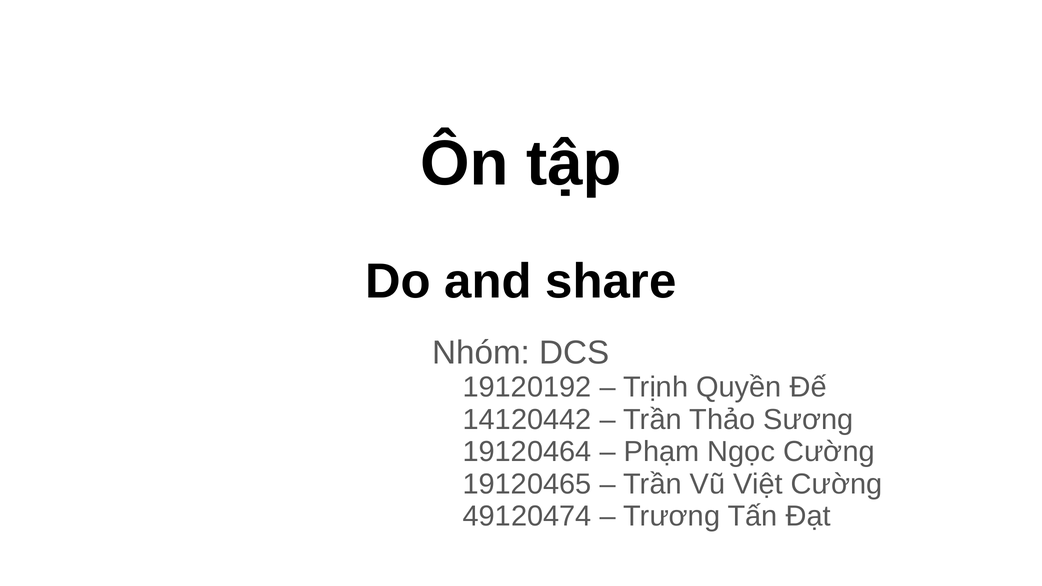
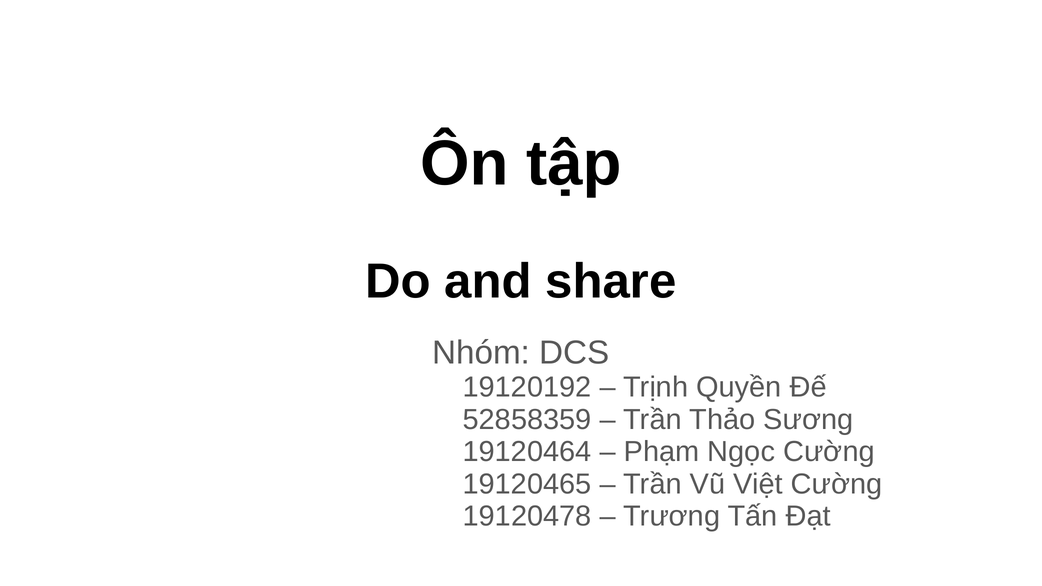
14120442: 14120442 -> 52858359
49120474: 49120474 -> 19120478
